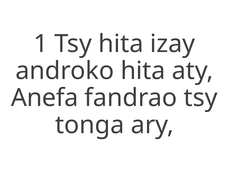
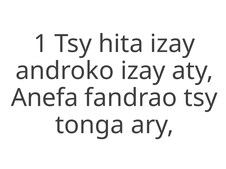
androko hita: hita -> izay
